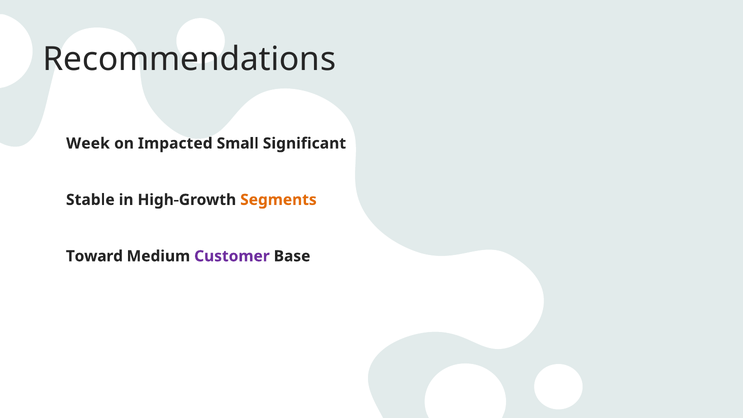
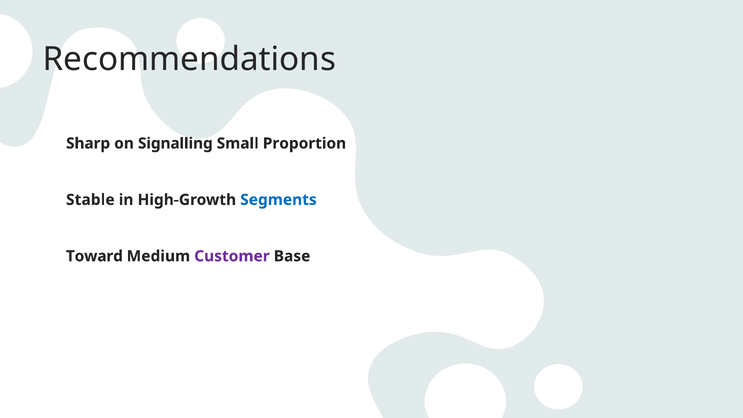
Week: Week -> Sharp
Impacted: Impacted -> Signalling
Significant: Significant -> Proportion
Segments colour: orange -> blue
